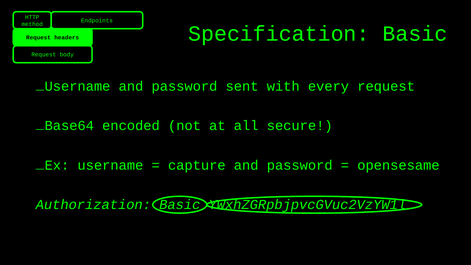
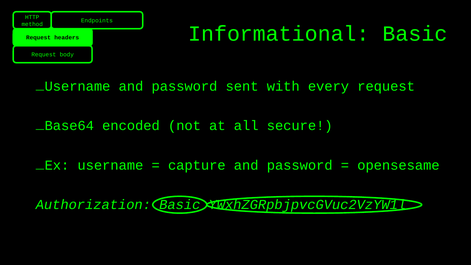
Specification: Specification -> Informational
